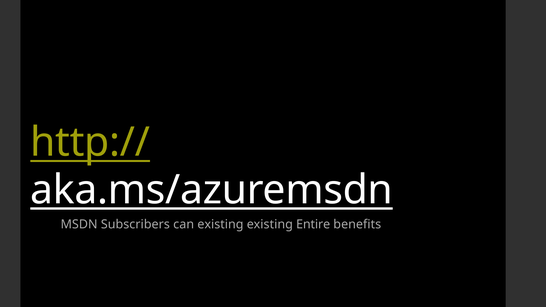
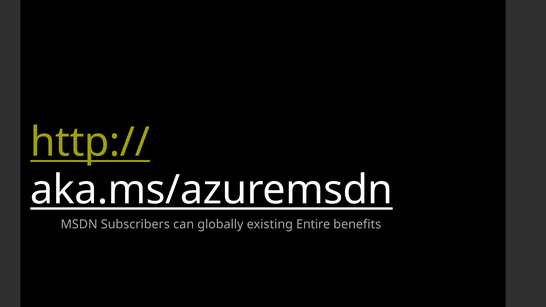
can existing: existing -> globally
